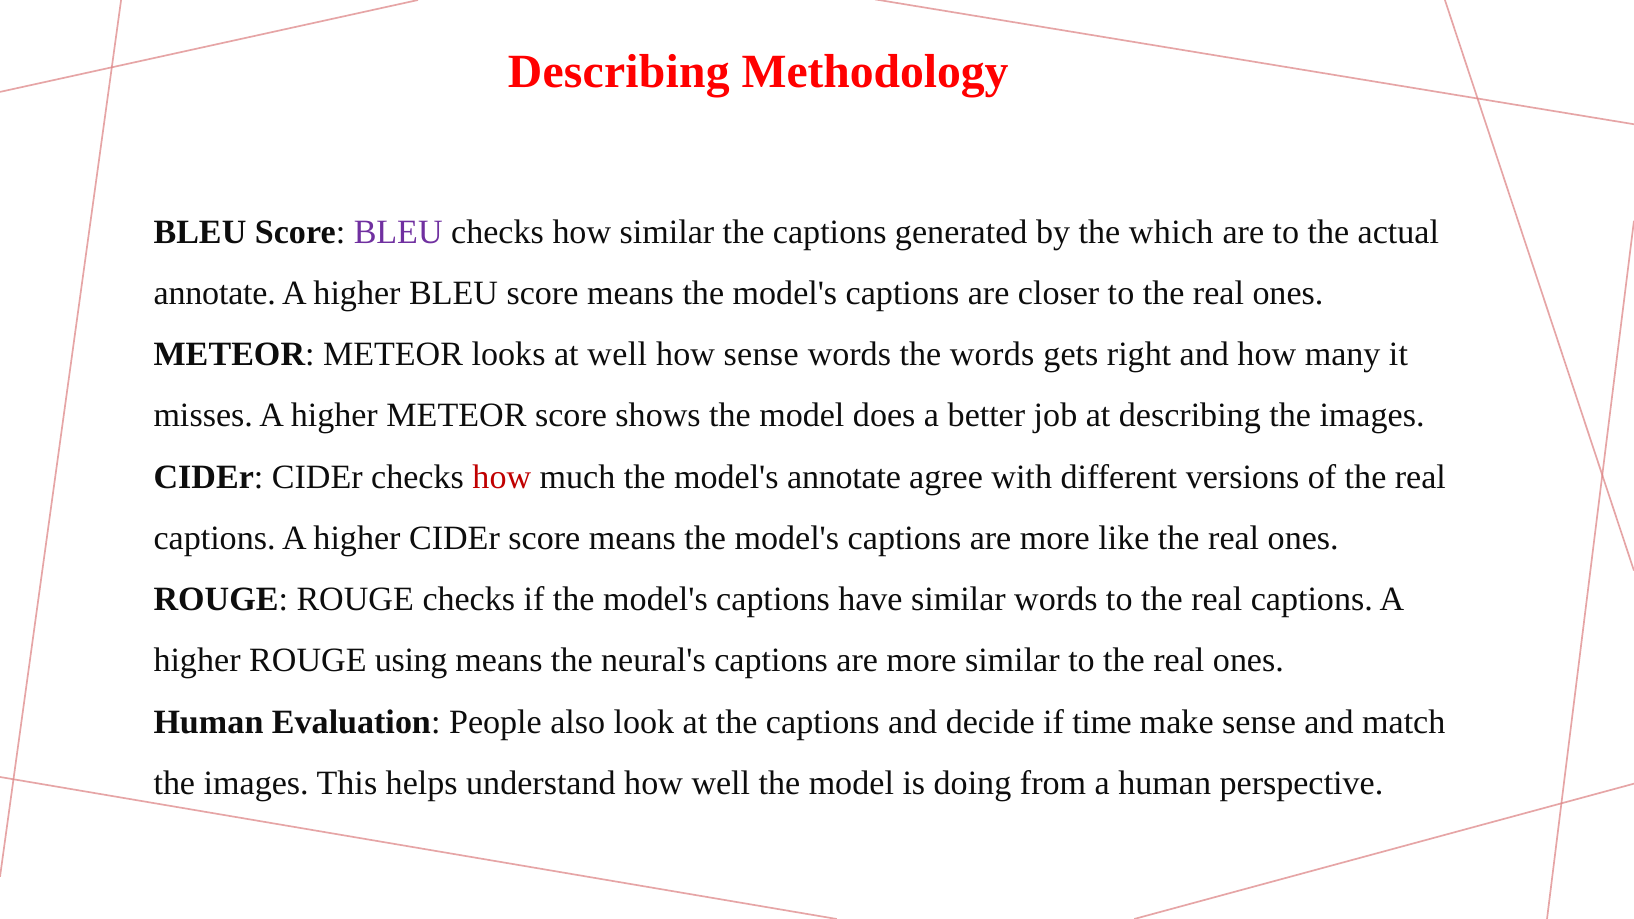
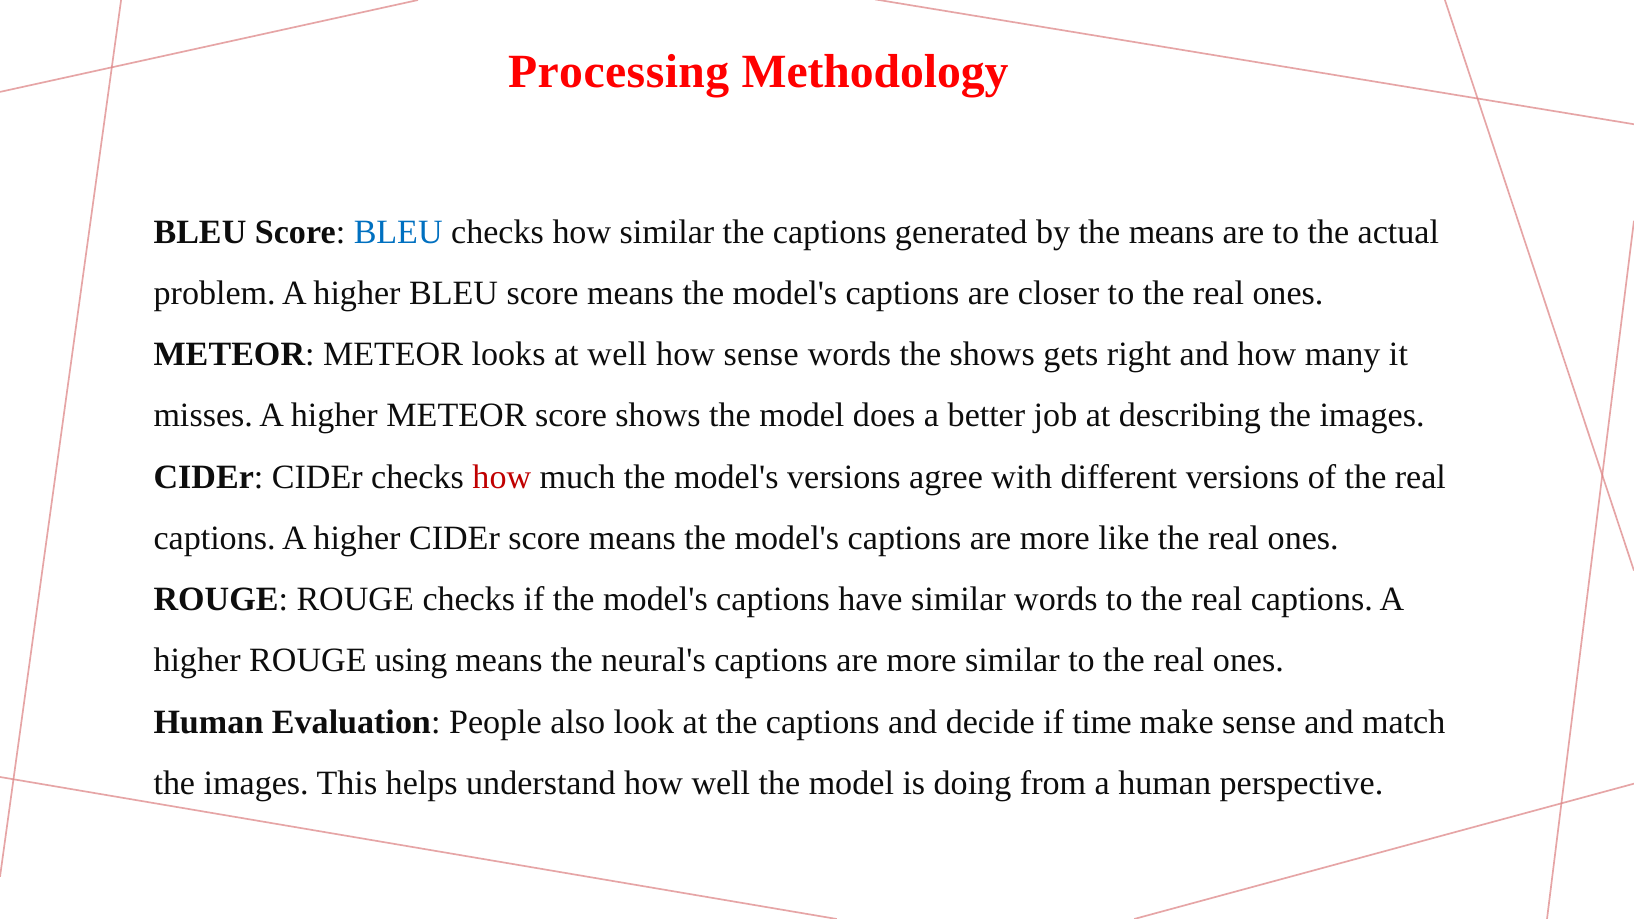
Describing at (619, 72): Describing -> Processing
BLEU at (398, 232) colour: purple -> blue
the which: which -> means
annotate at (215, 293): annotate -> problem
the words: words -> shows
model's annotate: annotate -> versions
